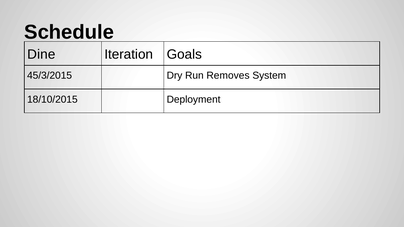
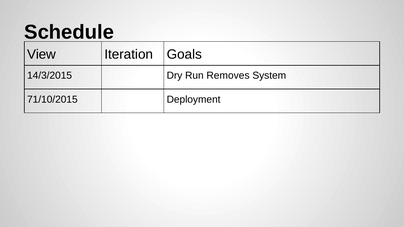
Dine: Dine -> View
45/3/2015: 45/3/2015 -> 14/3/2015
18/10/2015: 18/10/2015 -> 71/10/2015
